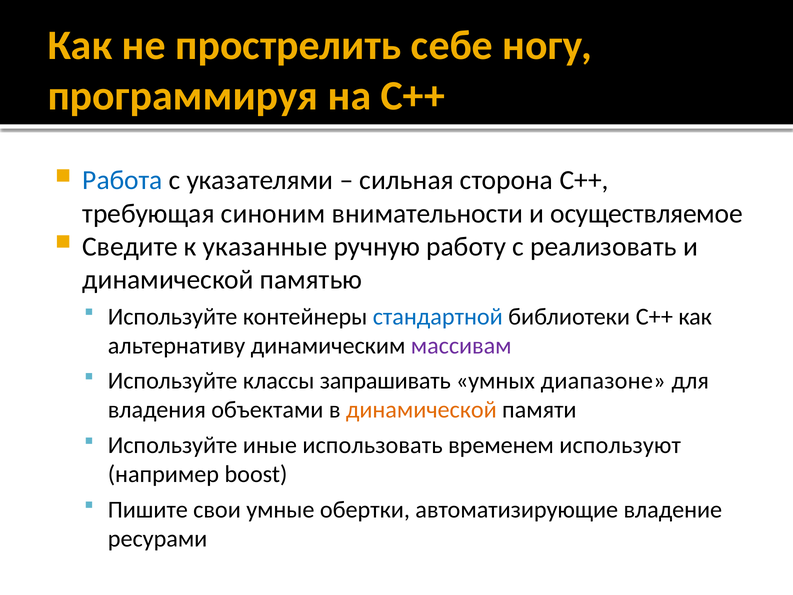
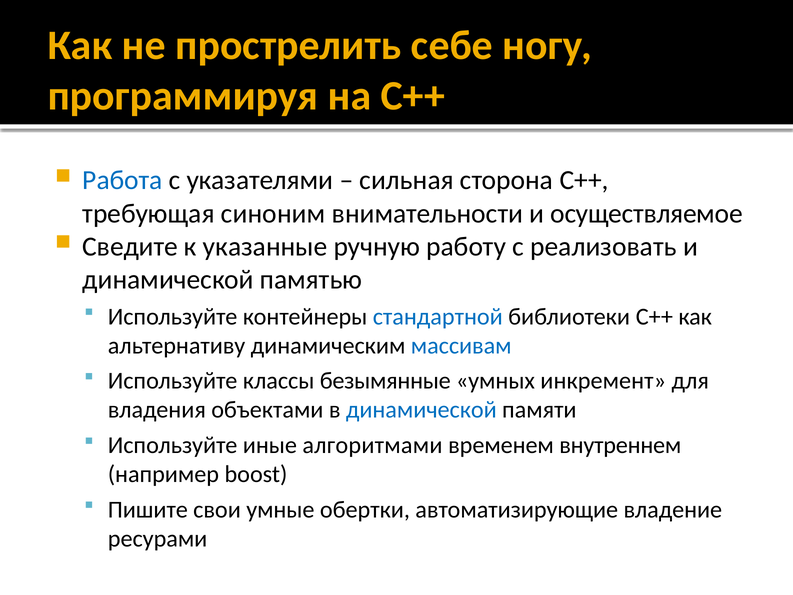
массивам colour: purple -> blue
запрашивать: запрашивать -> безымянные
диапазоне: диапазоне -> инкремент
динамической at (421, 410) colour: orange -> blue
использовать: использовать -> алгоритмами
используют: используют -> внутреннем
